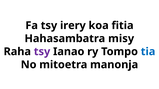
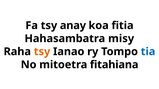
irery: irery -> anay
tsy at (42, 52) colour: purple -> orange
manonja: manonja -> fitahiana
